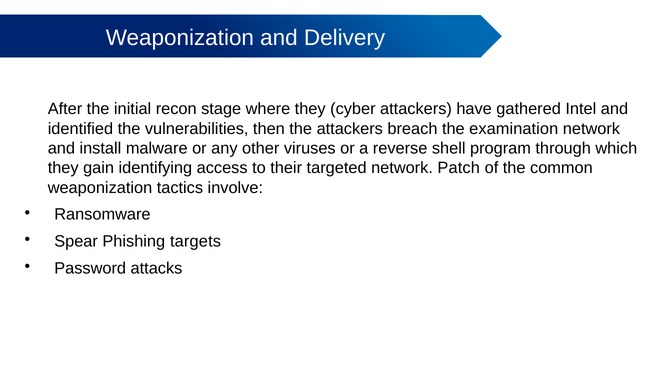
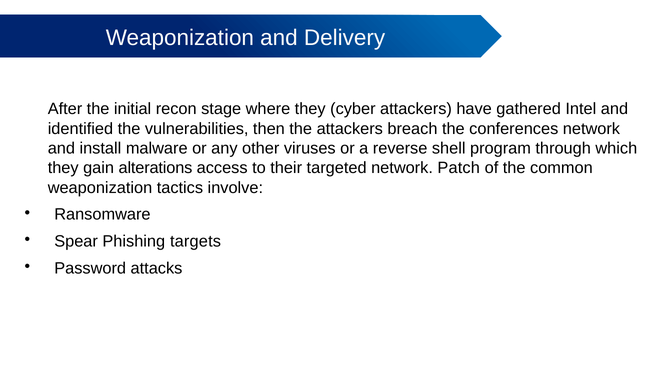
examination: examination -> conferences
identifying: identifying -> alterations
